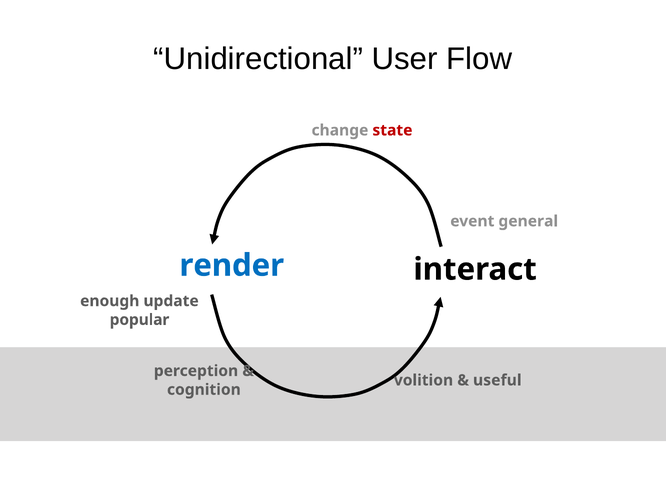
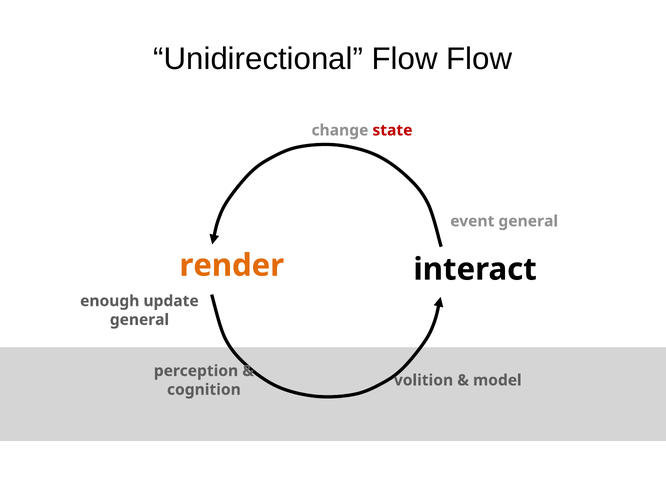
Unidirectional User: User -> Flow
render colour: blue -> orange
popular at (139, 319): popular -> general
useful: useful -> model
